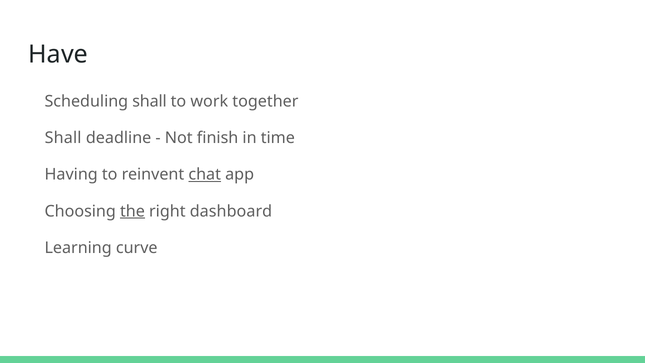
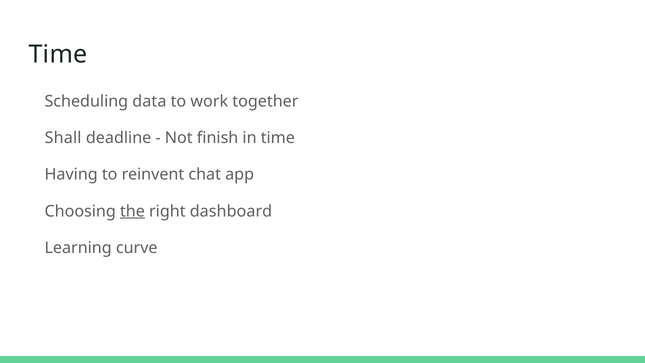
Have at (58, 55): Have -> Time
Scheduling shall: shall -> data
chat underline: present -> none
